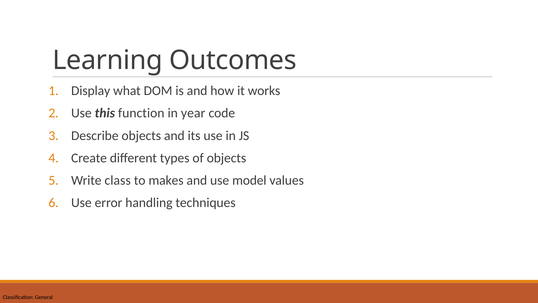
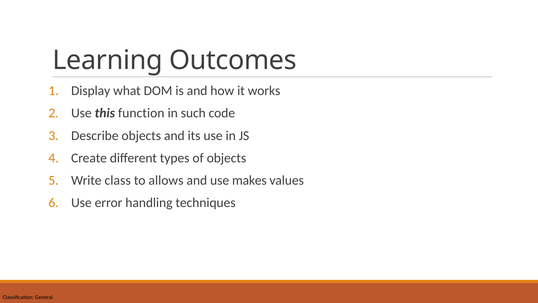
year: year -> such
makes: makes -> allows
model: model -> makes
